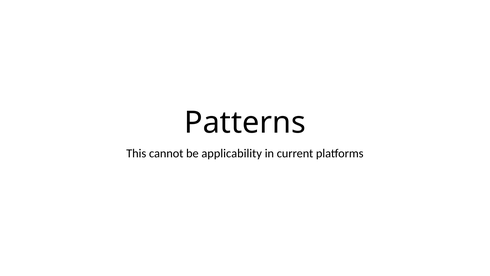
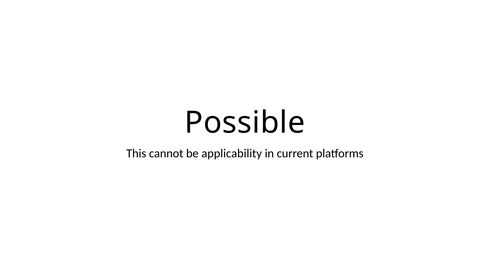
Patterns: Patterns -> Possible
